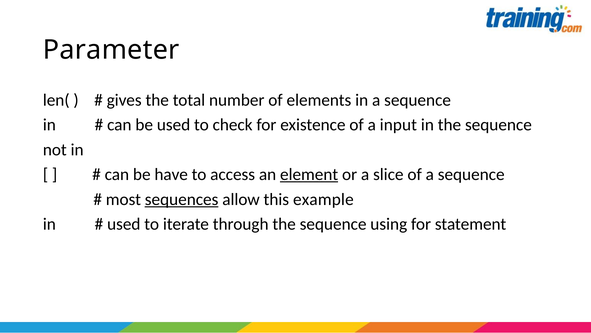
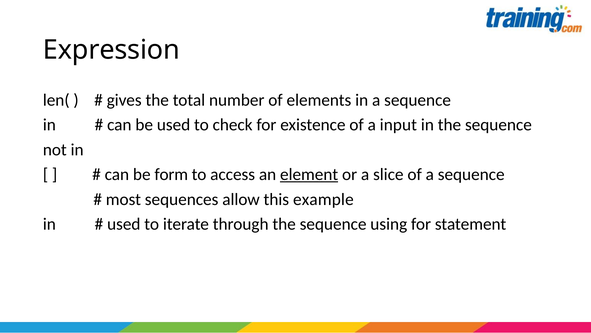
Parameter: Parameter -> Expression
have: have -> form
sequences underline: present -> none
